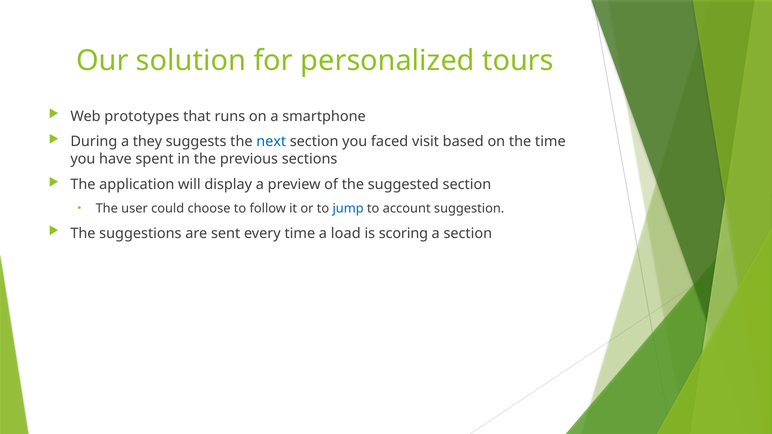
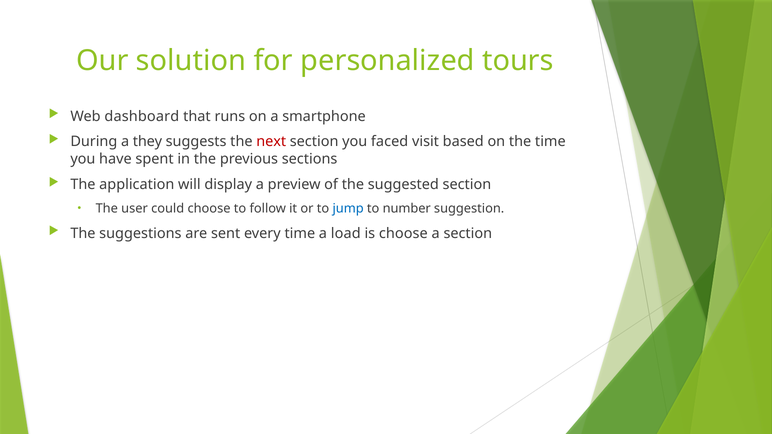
prototypes: prototypes -> dashboard
next colour: blue -> red
account: account -> number
is scoring: scoring -> choose
